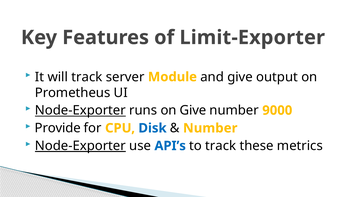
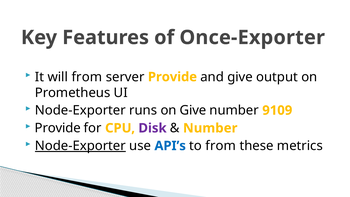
Limit-Exporter: Limit-Exporter -> Once-Exporter
will track: track -> from
server Module: Module -> Provide
Node-Exporter at (80, 110) underline: present -> none
9000: 9000 -> 9109
Disk colour: blue -> purple
to track: track -> from
